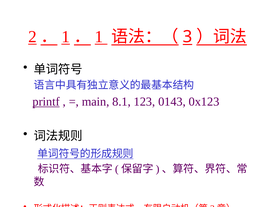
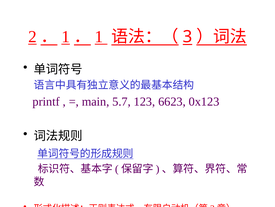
printf underline: present -> none
8.1: 8.1 -> 5.7
0143: 0143 -> 6623
